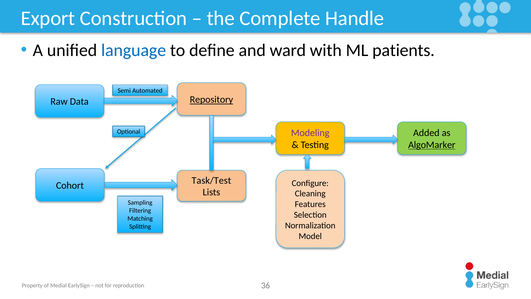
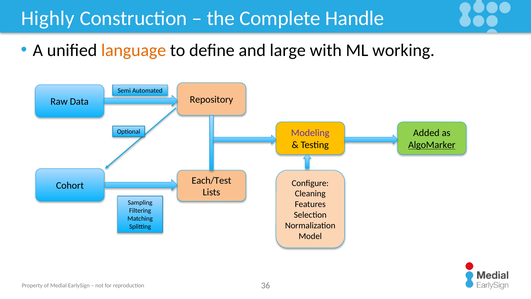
Export: Export -> Highly
language colour: blue -> orange
ward: ward -> large
patients: patients -> working
Repository underline: present -> none
Task/Test: Task/Test -> Each/Test
